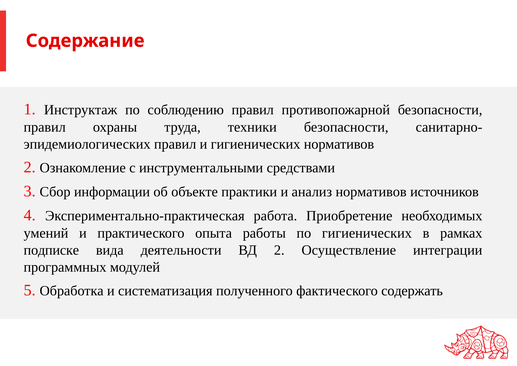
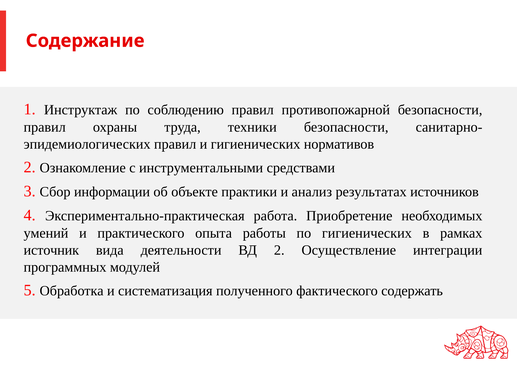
анализ нормативов: нормативов -> результатах
подписке: подписке -> источник
